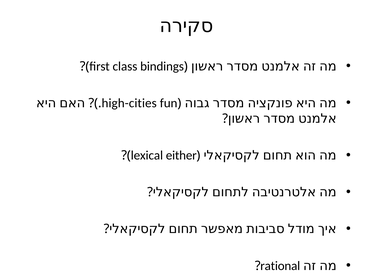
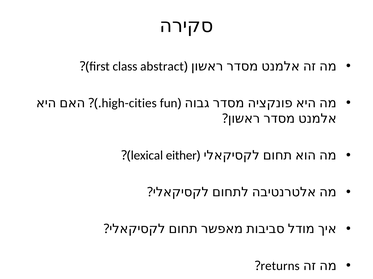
bindings: bindings -> abstract
rational: rational -> returns
